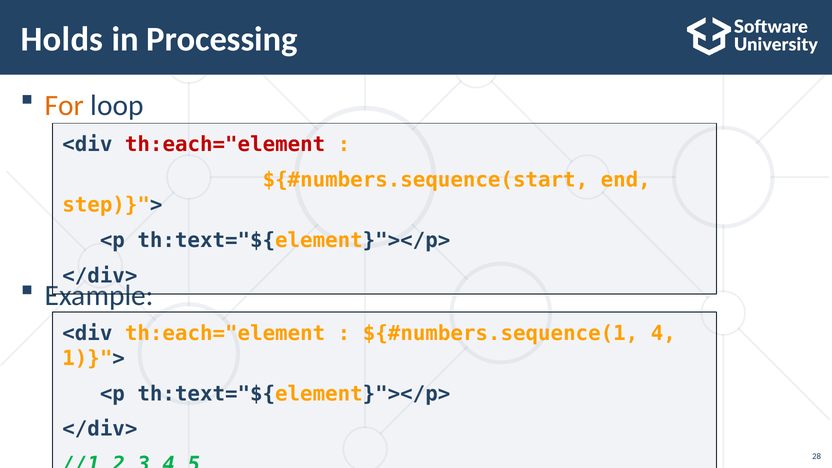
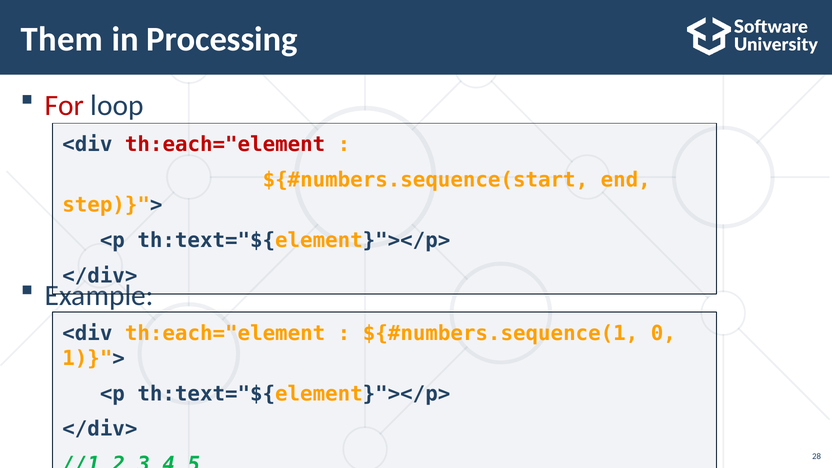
Holds: Holds -> Them
For colour: orange -> red
4 at (663, 333): 4 -> 0
